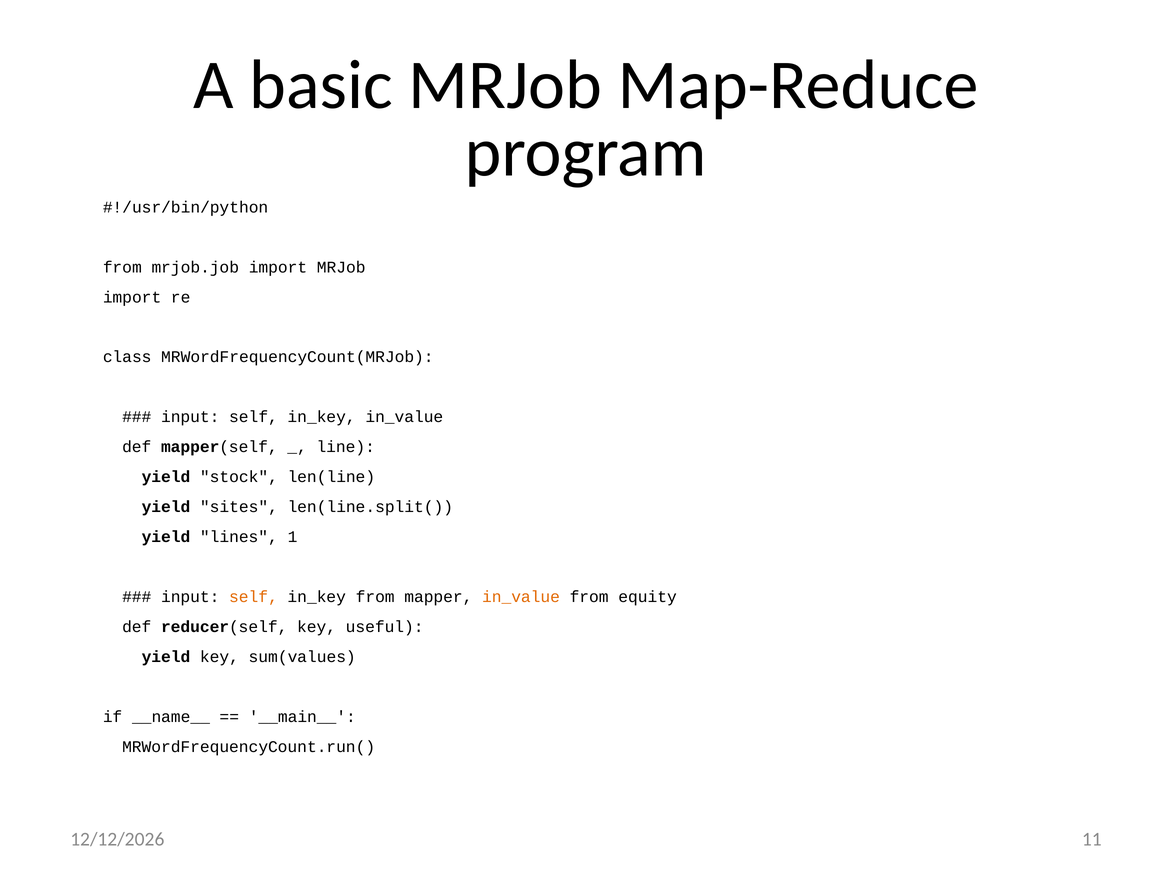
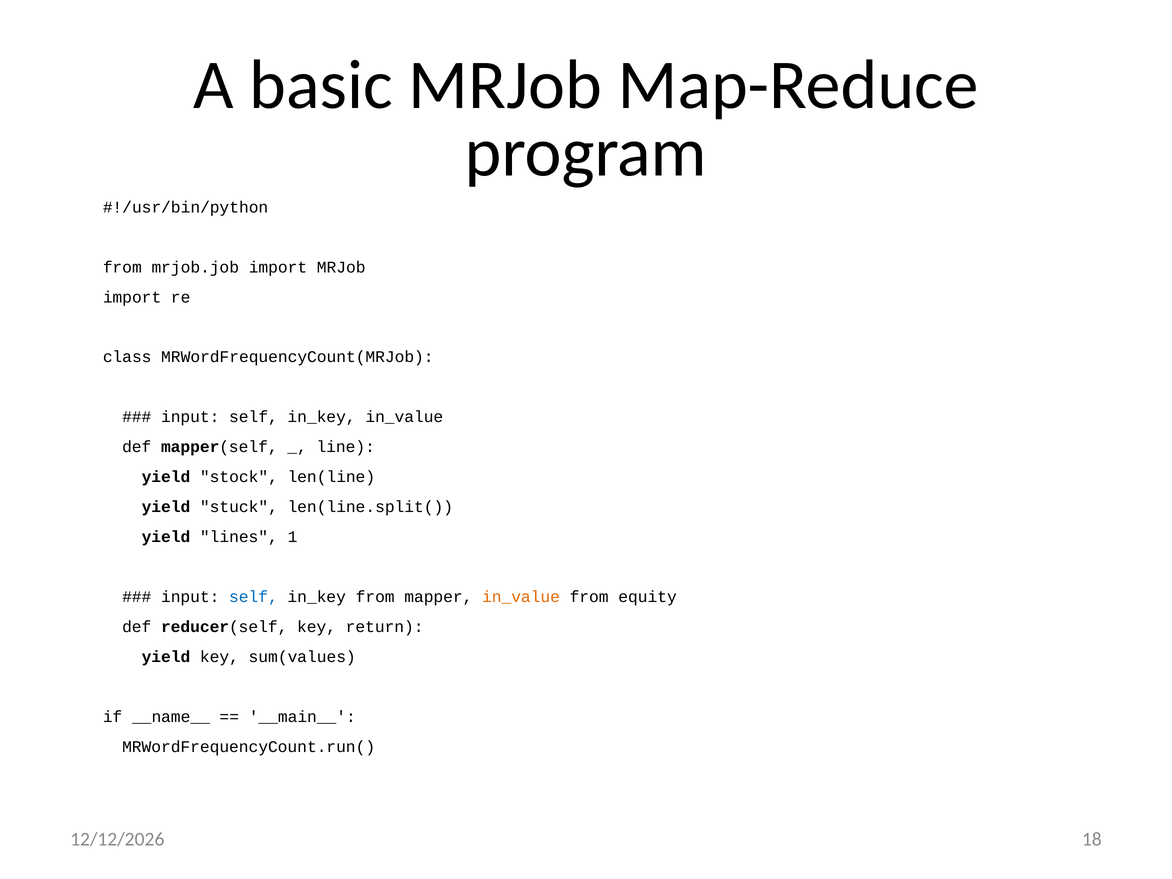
sites: sites -> stuck
self at (253, 597) colour: orange -> blue
useful: useful -> return
11: 11 -> 18
